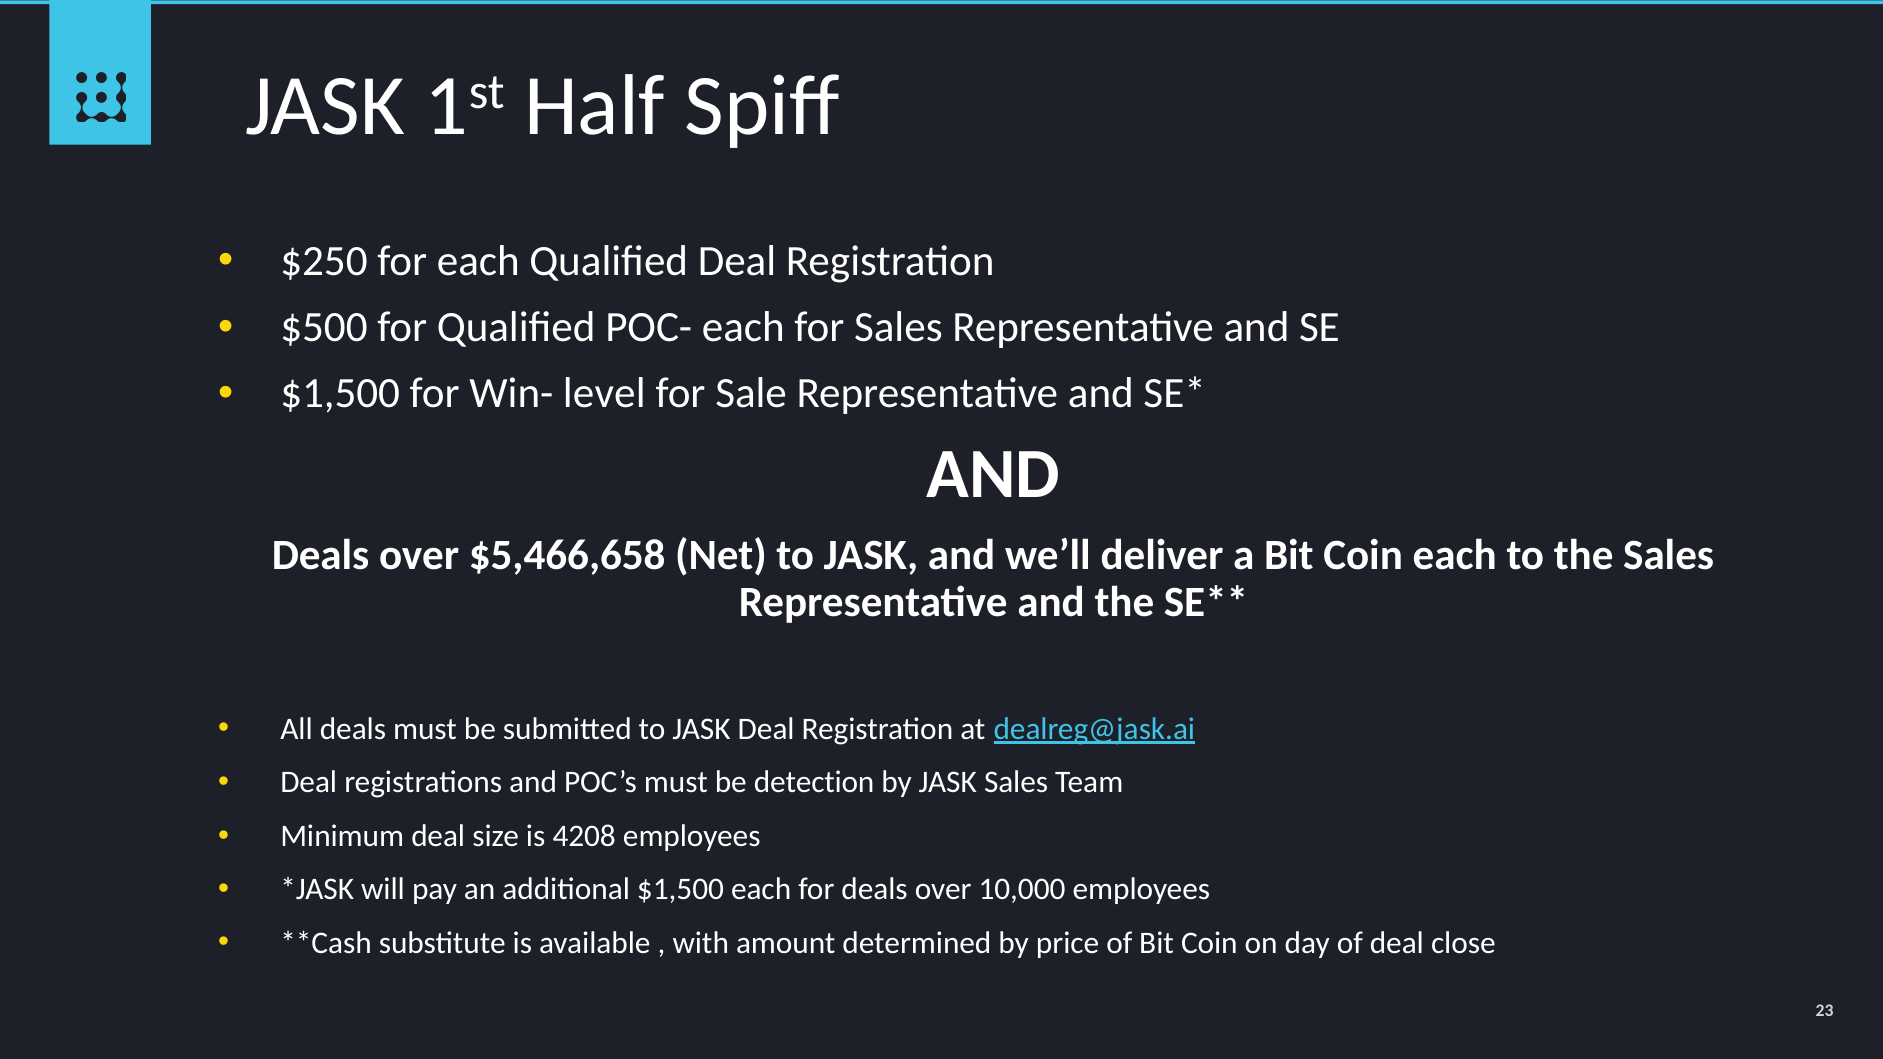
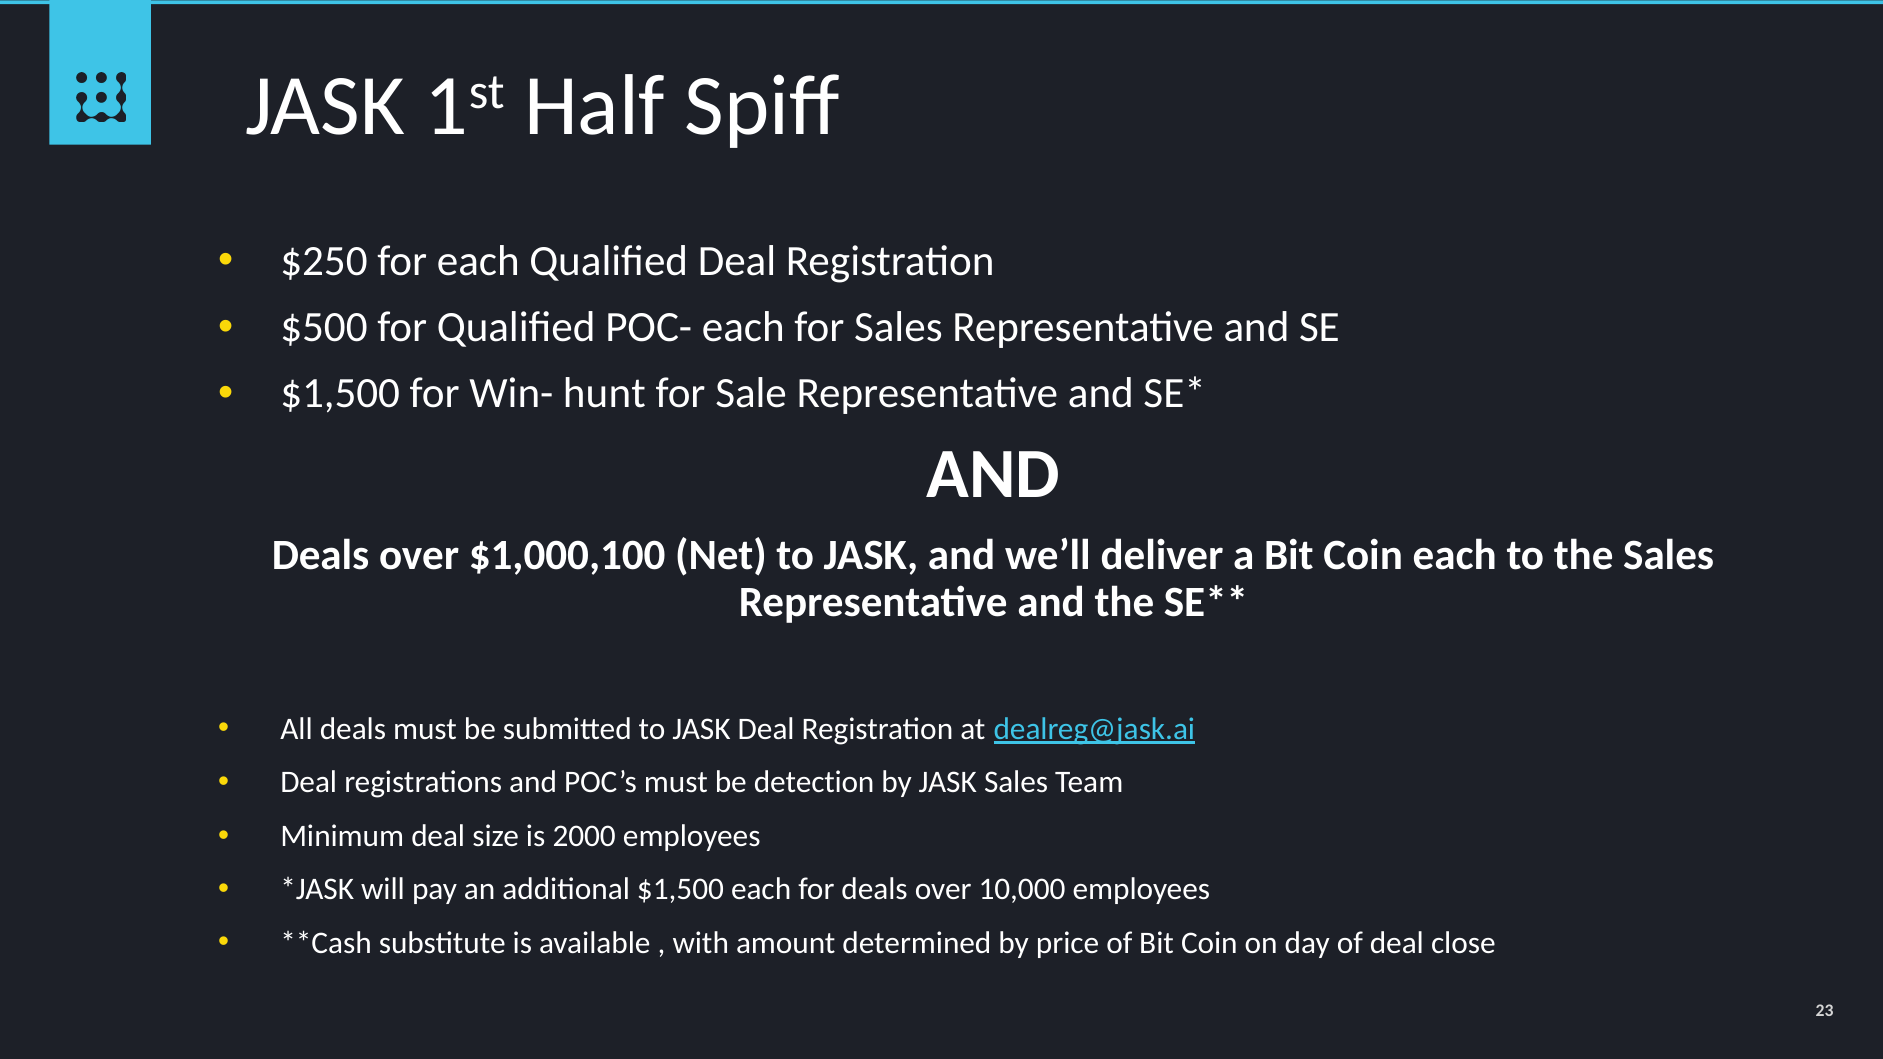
level: level -> hunt
$5,466,658: $5,466,658 -> $1,000,100
4208: 4208 -> 2000
